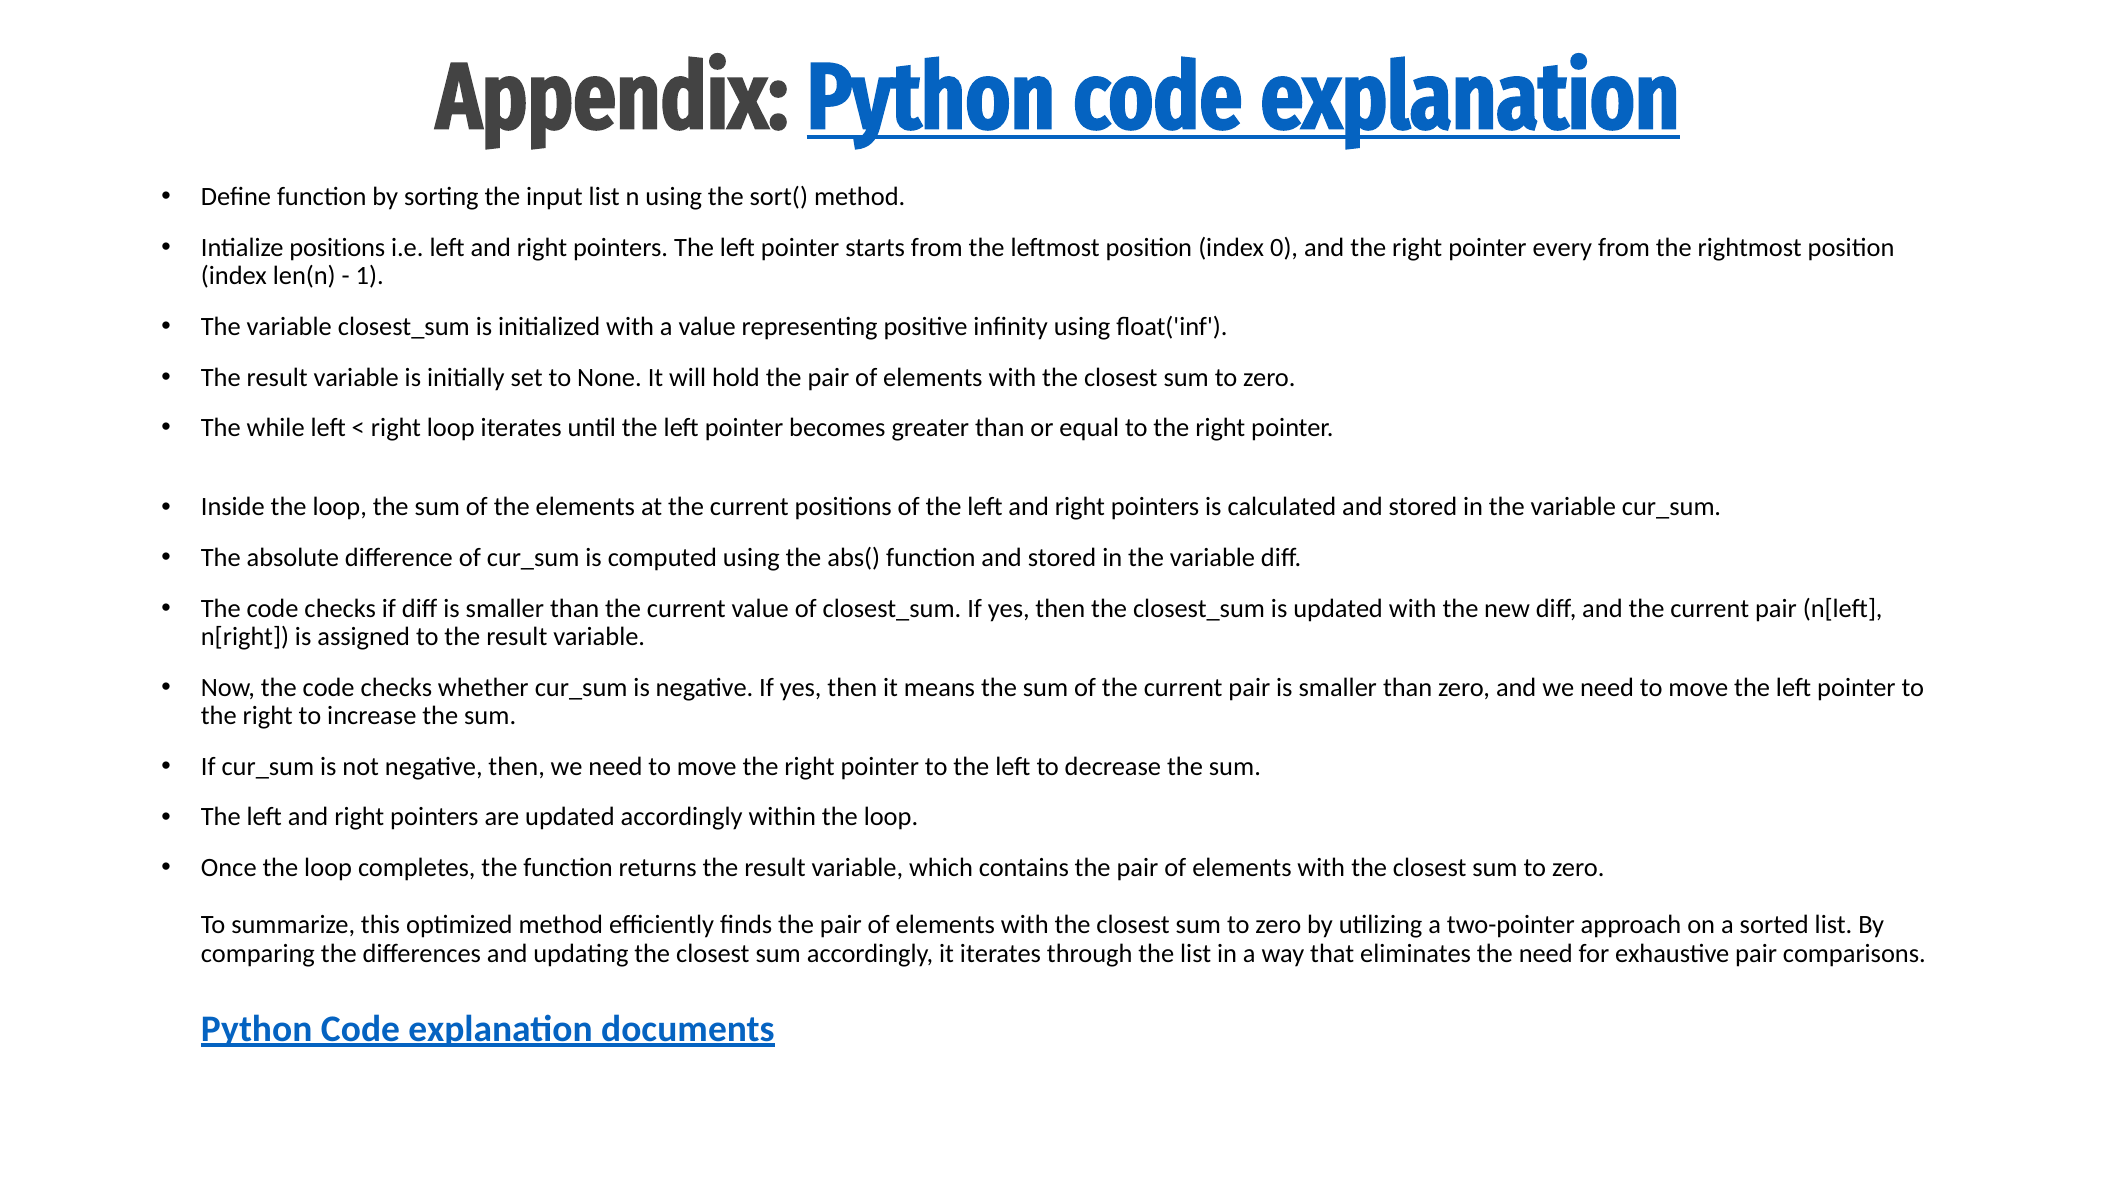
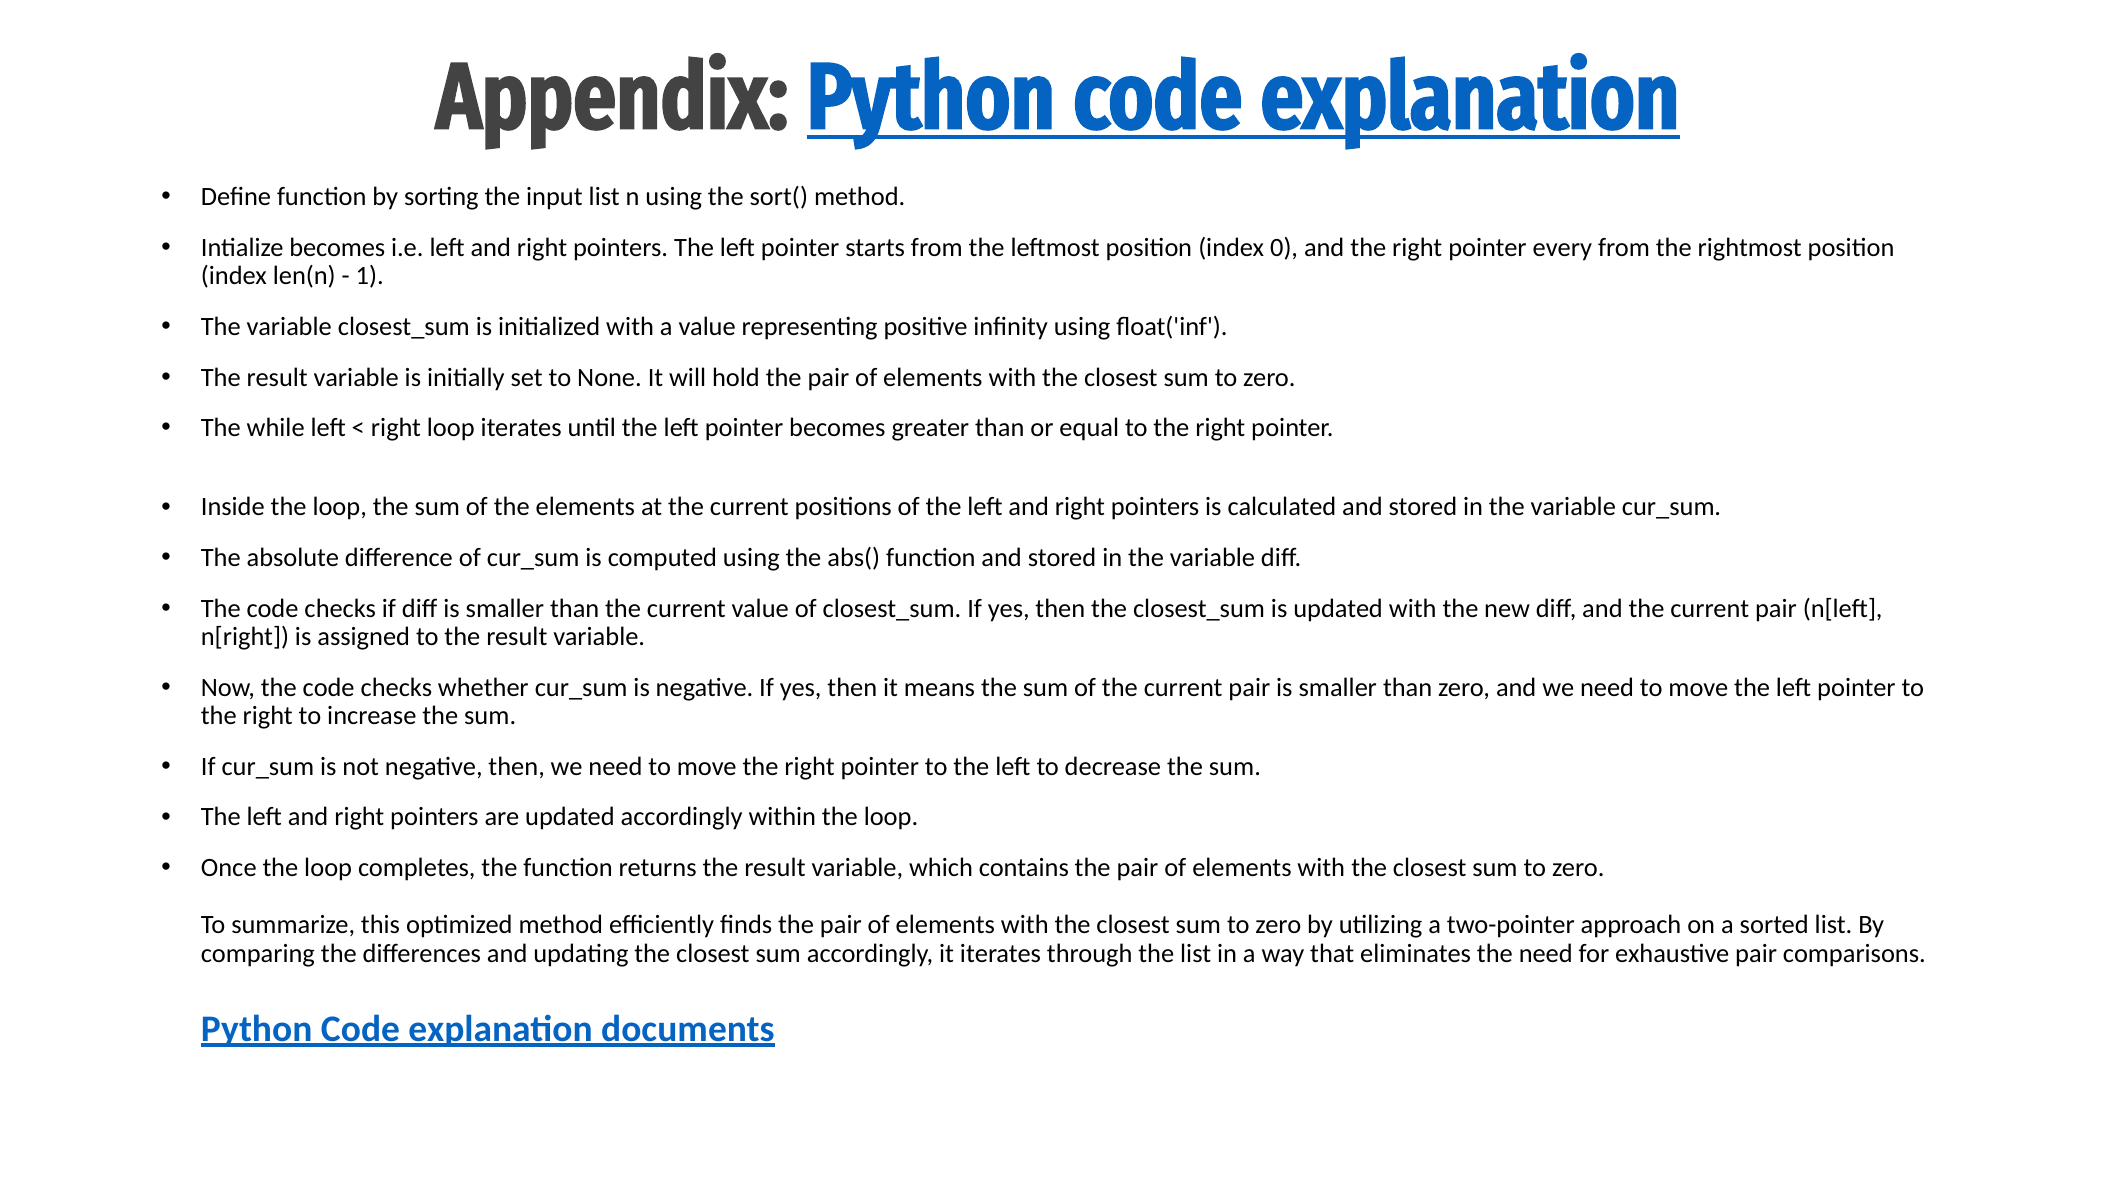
Intialize positions: positions -> becomes
